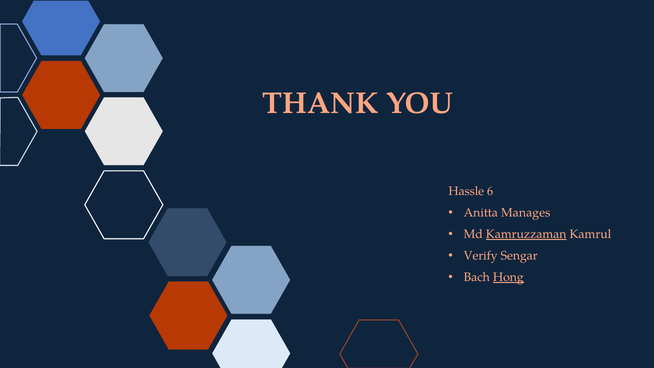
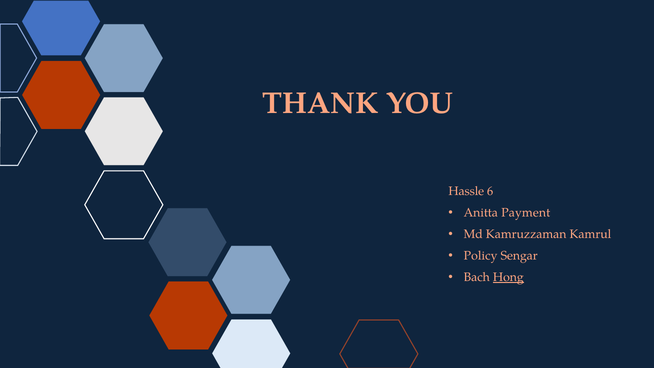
Manages: Manages -> Payment
Kamruzzaman underline: present -> none
Verify: Verify -> Policy
